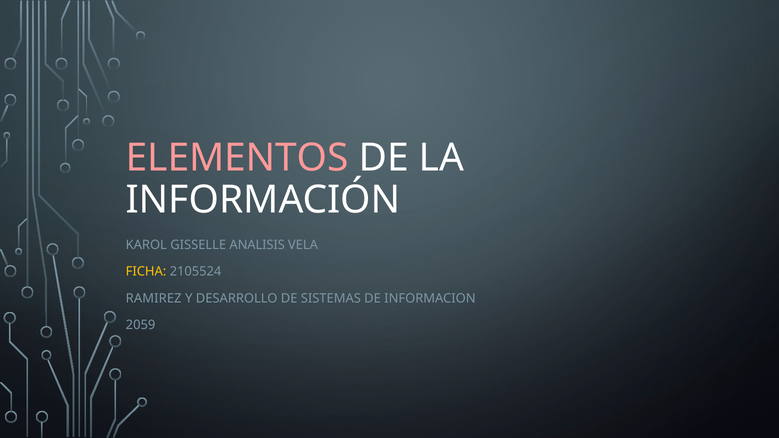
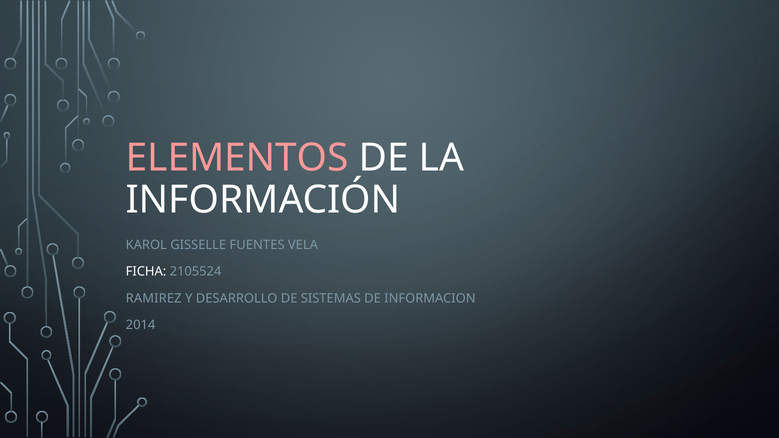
ANALISIS: ANALISIS -> FUENTES
FICHA colour: yellow -> white
2059: 2059 -> 2014
